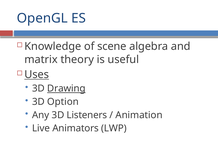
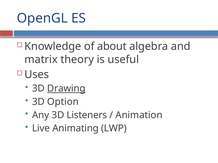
scene: scene -> about
Uses underline: present -> none
Animators: Animators -> Animating
